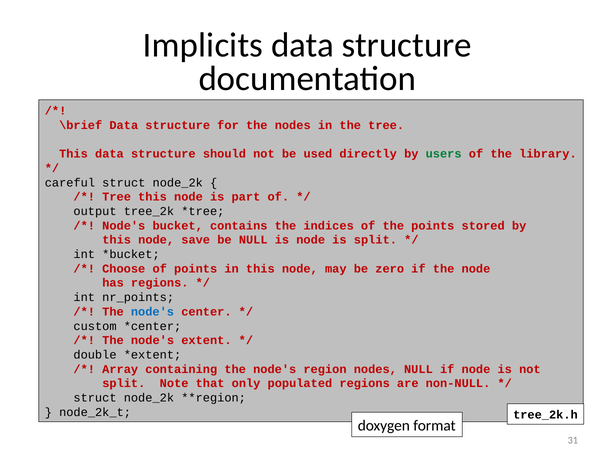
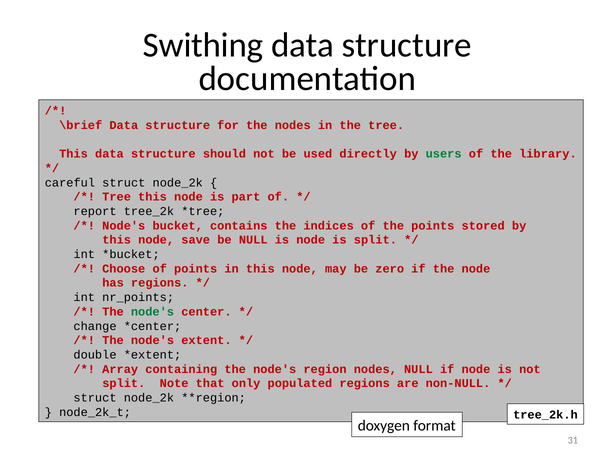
Implicits: Implicits -> Swithing
output: output -> report
node's at (152, 312) colour: blue -> green
custom: custom -> change
